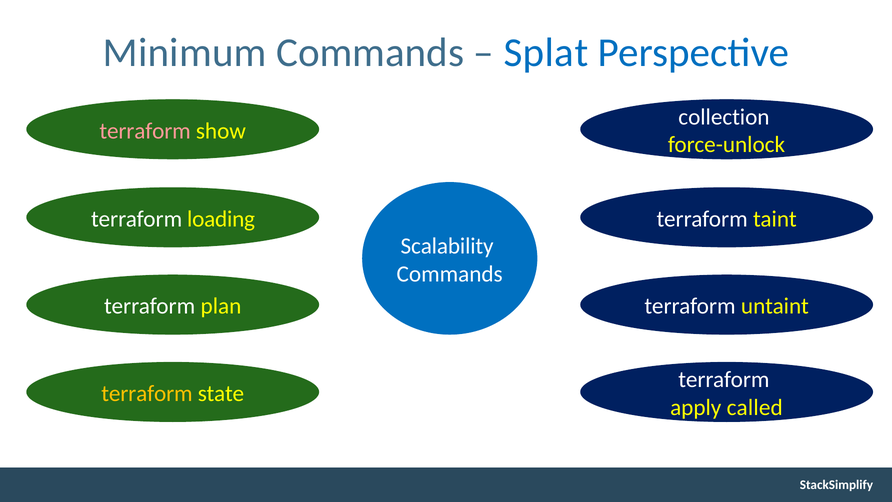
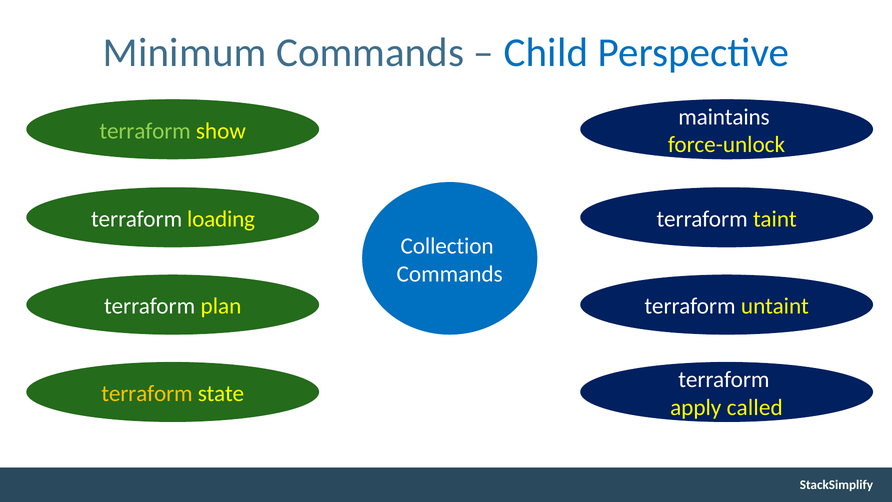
Splat: Splat -> Child
collection: collection -> maintains
terraform at (145, 131) colour: pink -> light green
Scalability: Scalability -> Collection
